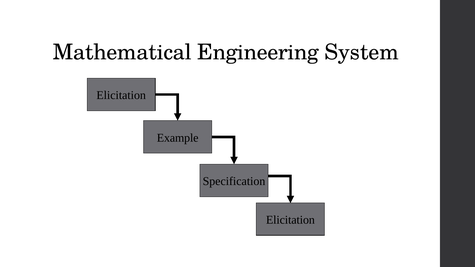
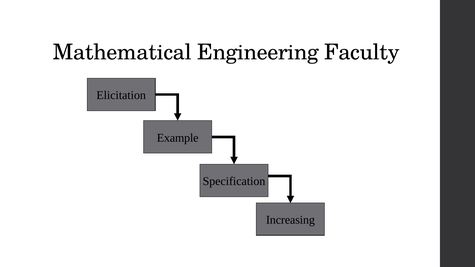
System: System -> Faculty
Elicitation at (290, 220): Elicitation -> Increasing
